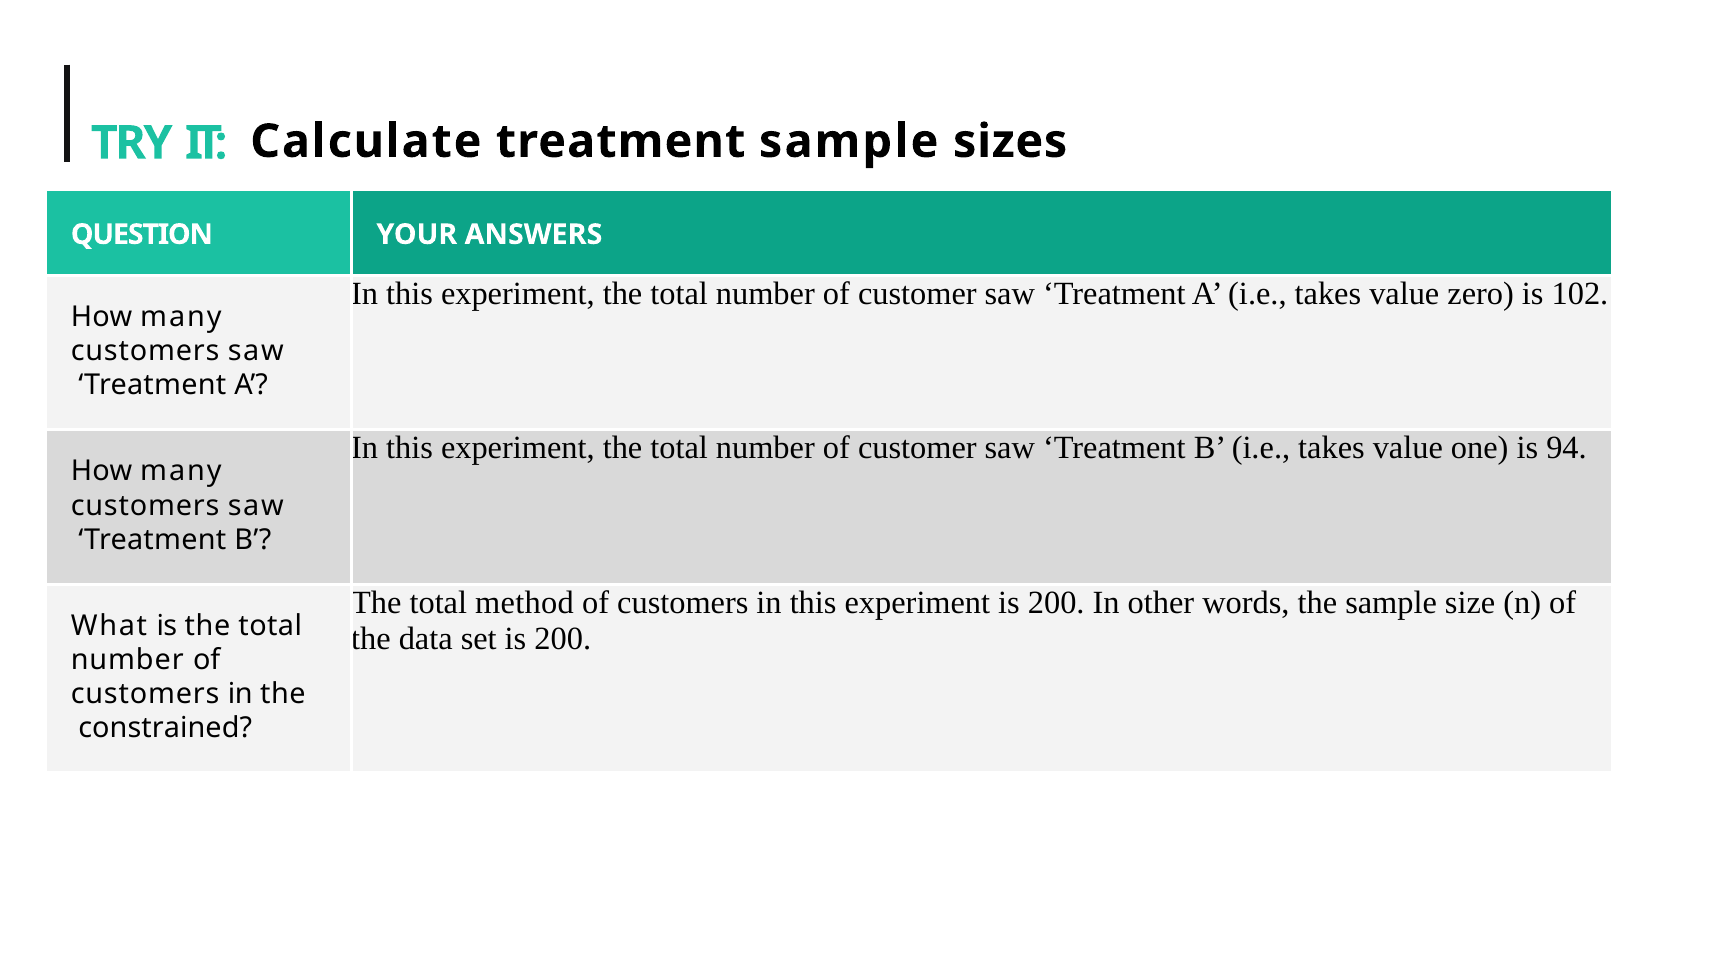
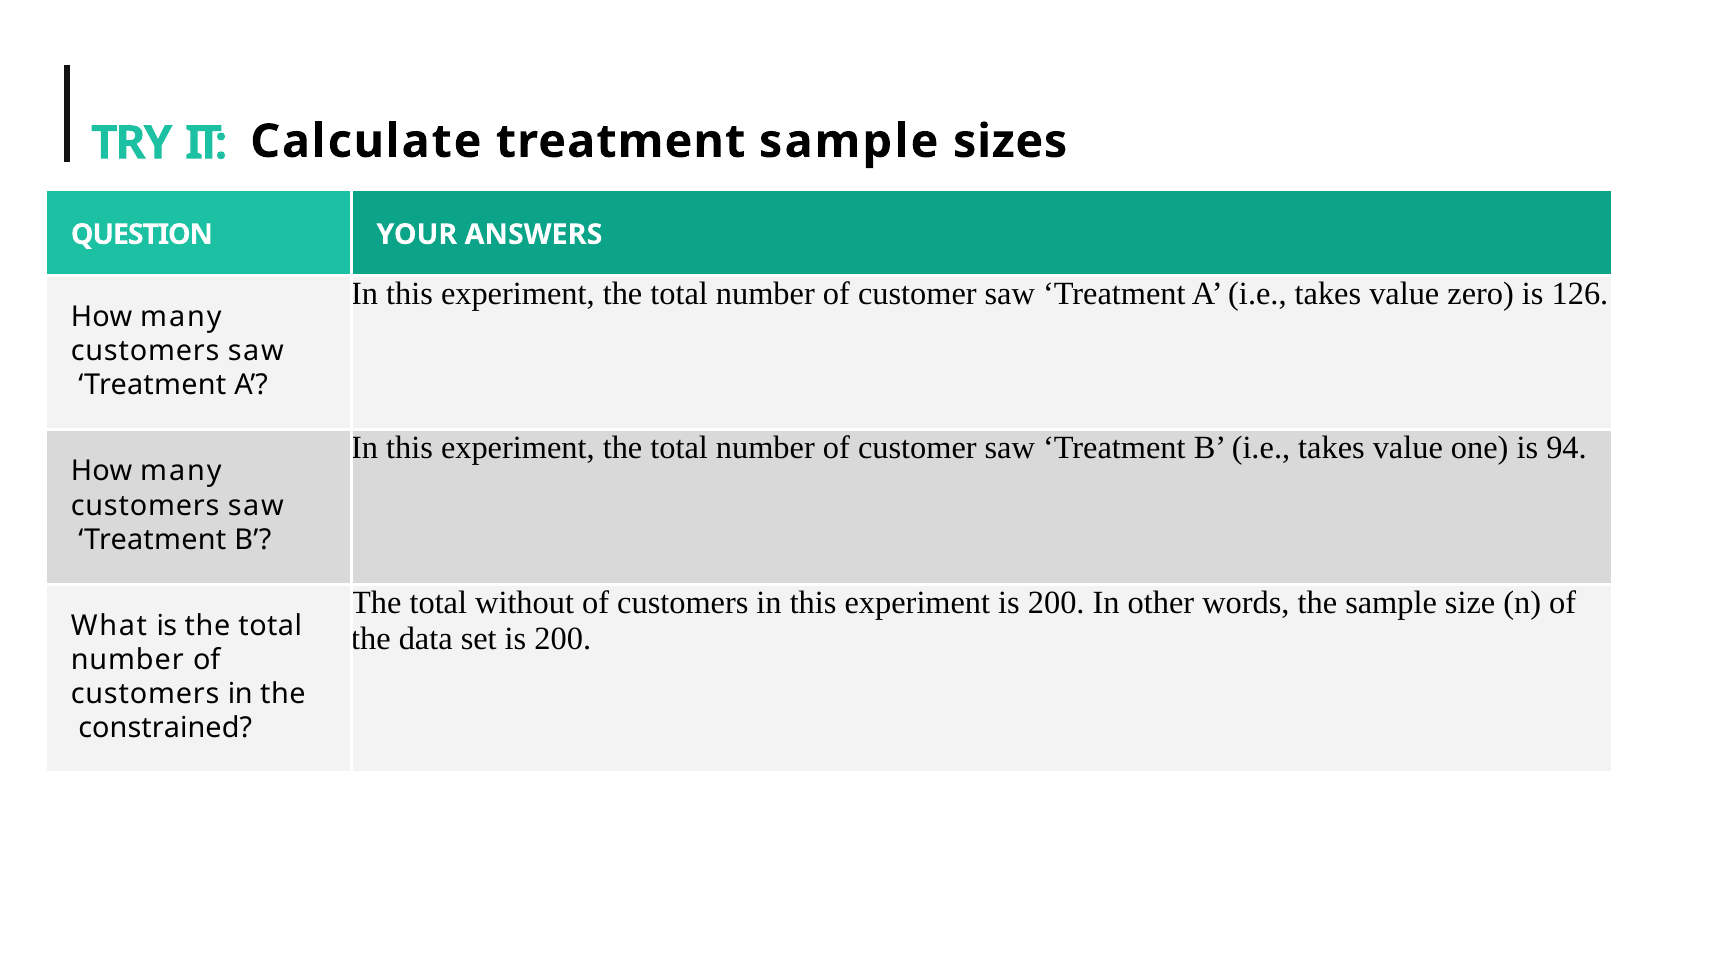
102: 102 -> 126
method: method -> without
